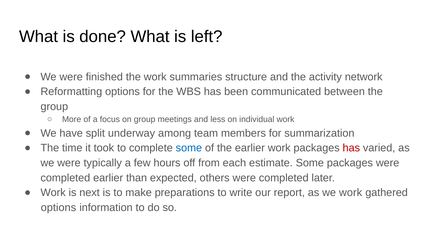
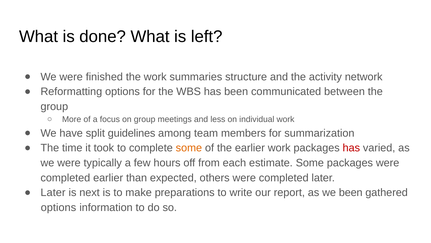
underway: underway -> guidelines
some at (189, 148) colour: blue -> orange
Work at (53, 192): Work -> Later
we work: work -> been
